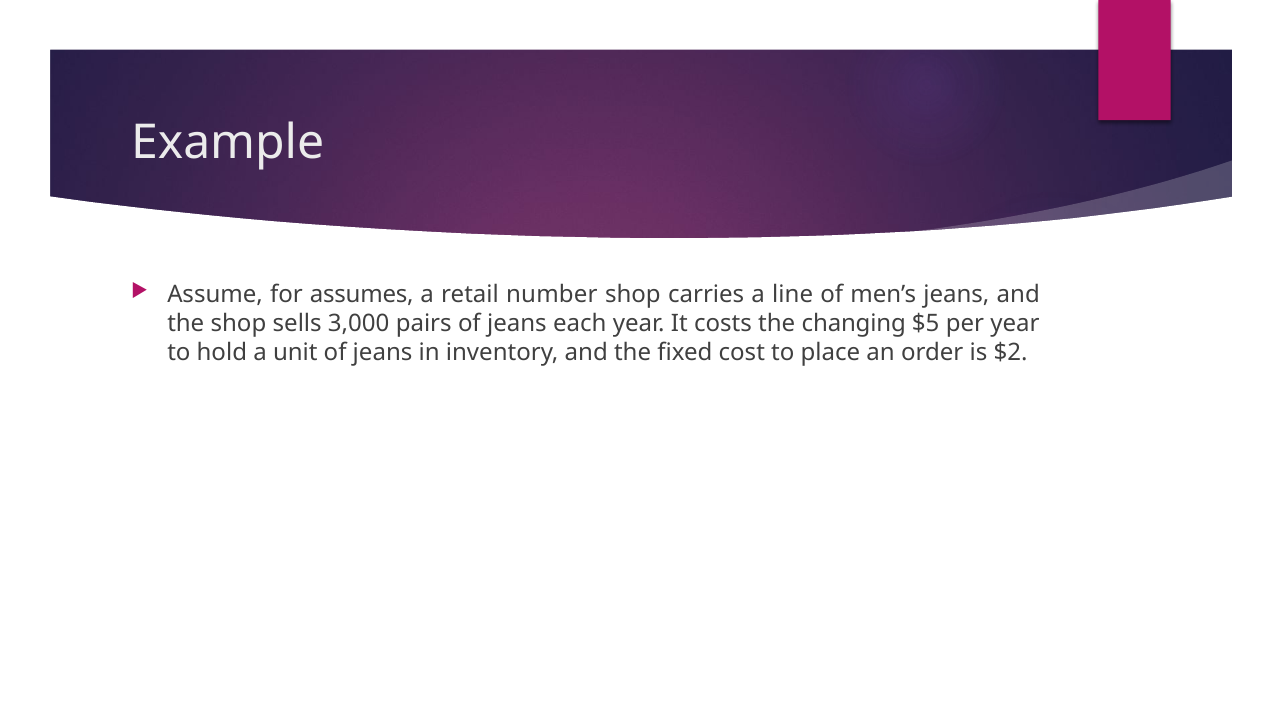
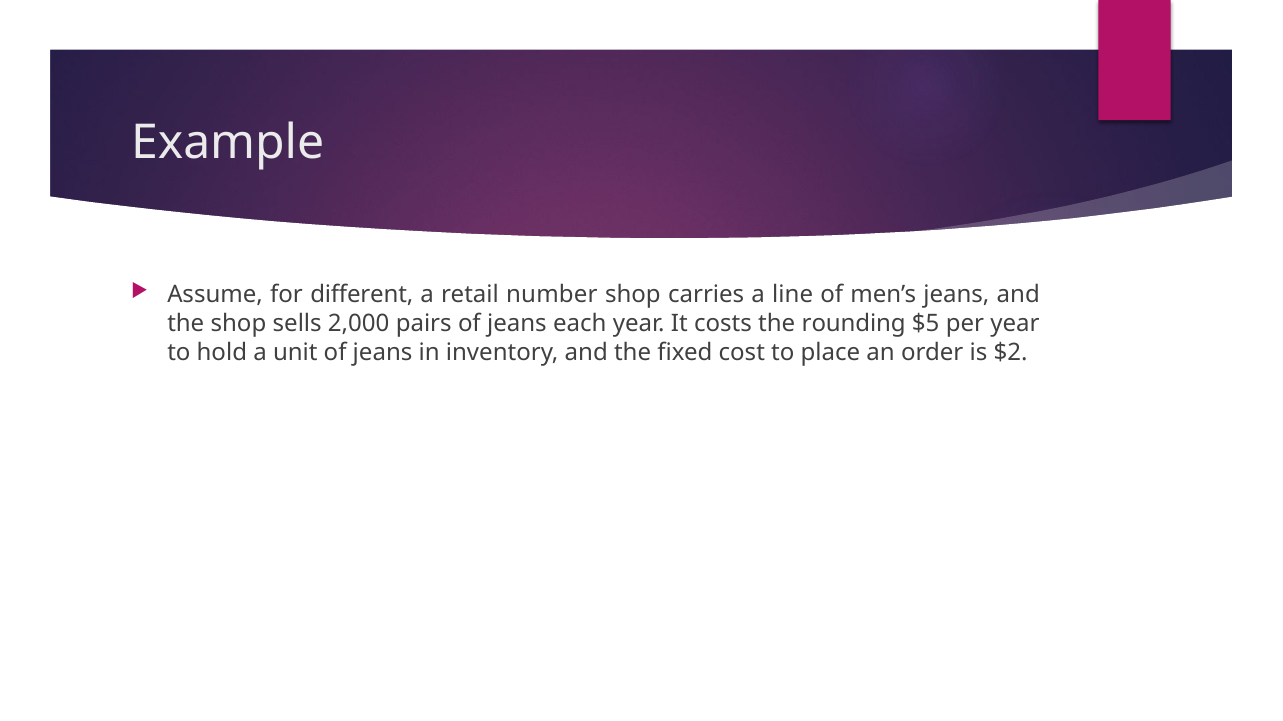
assumes: assumes -> different
3,000: 3,000 -> 2,000
changing: changing -> rounding
